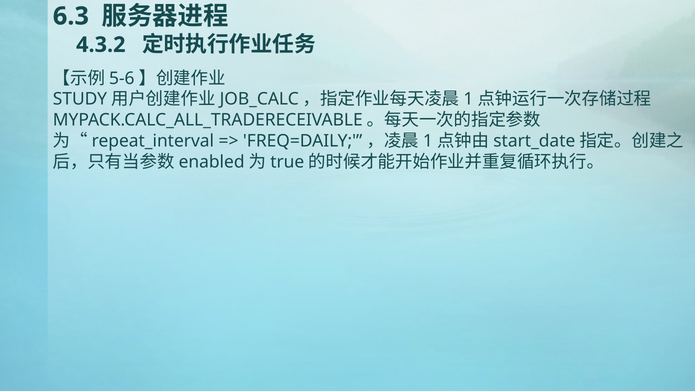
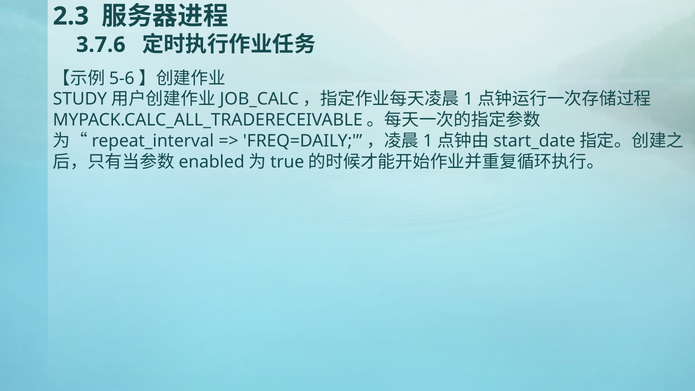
6.3: 6.3 -> 2.3
4.3.2: 4.3.2 -> 3.7.6
